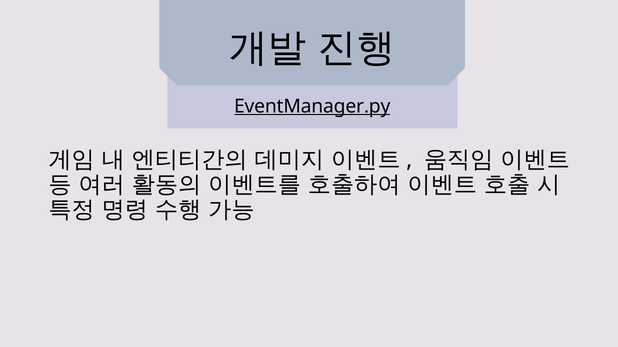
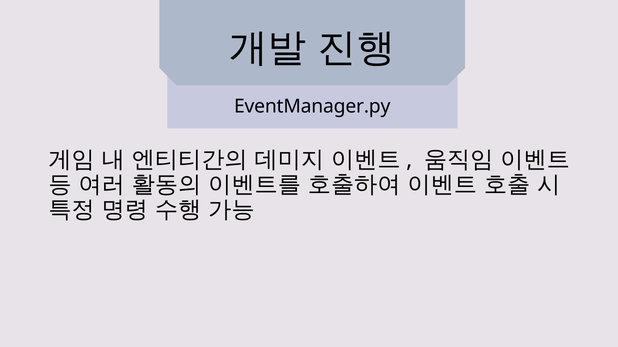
EventManager.py underline: present -> none
